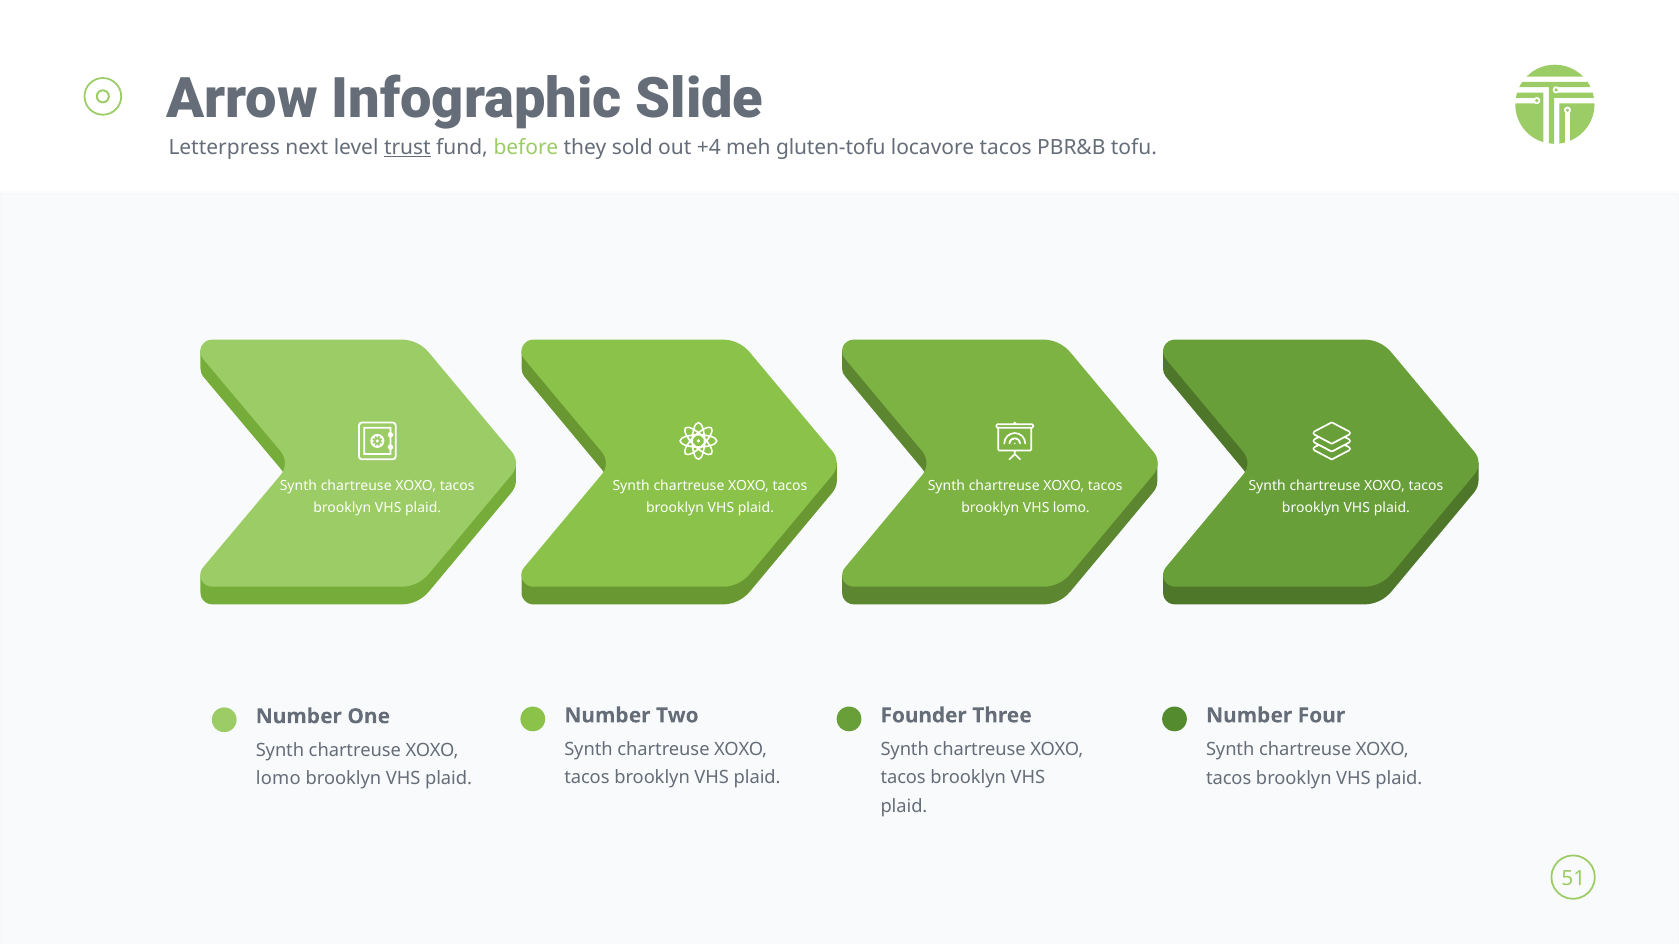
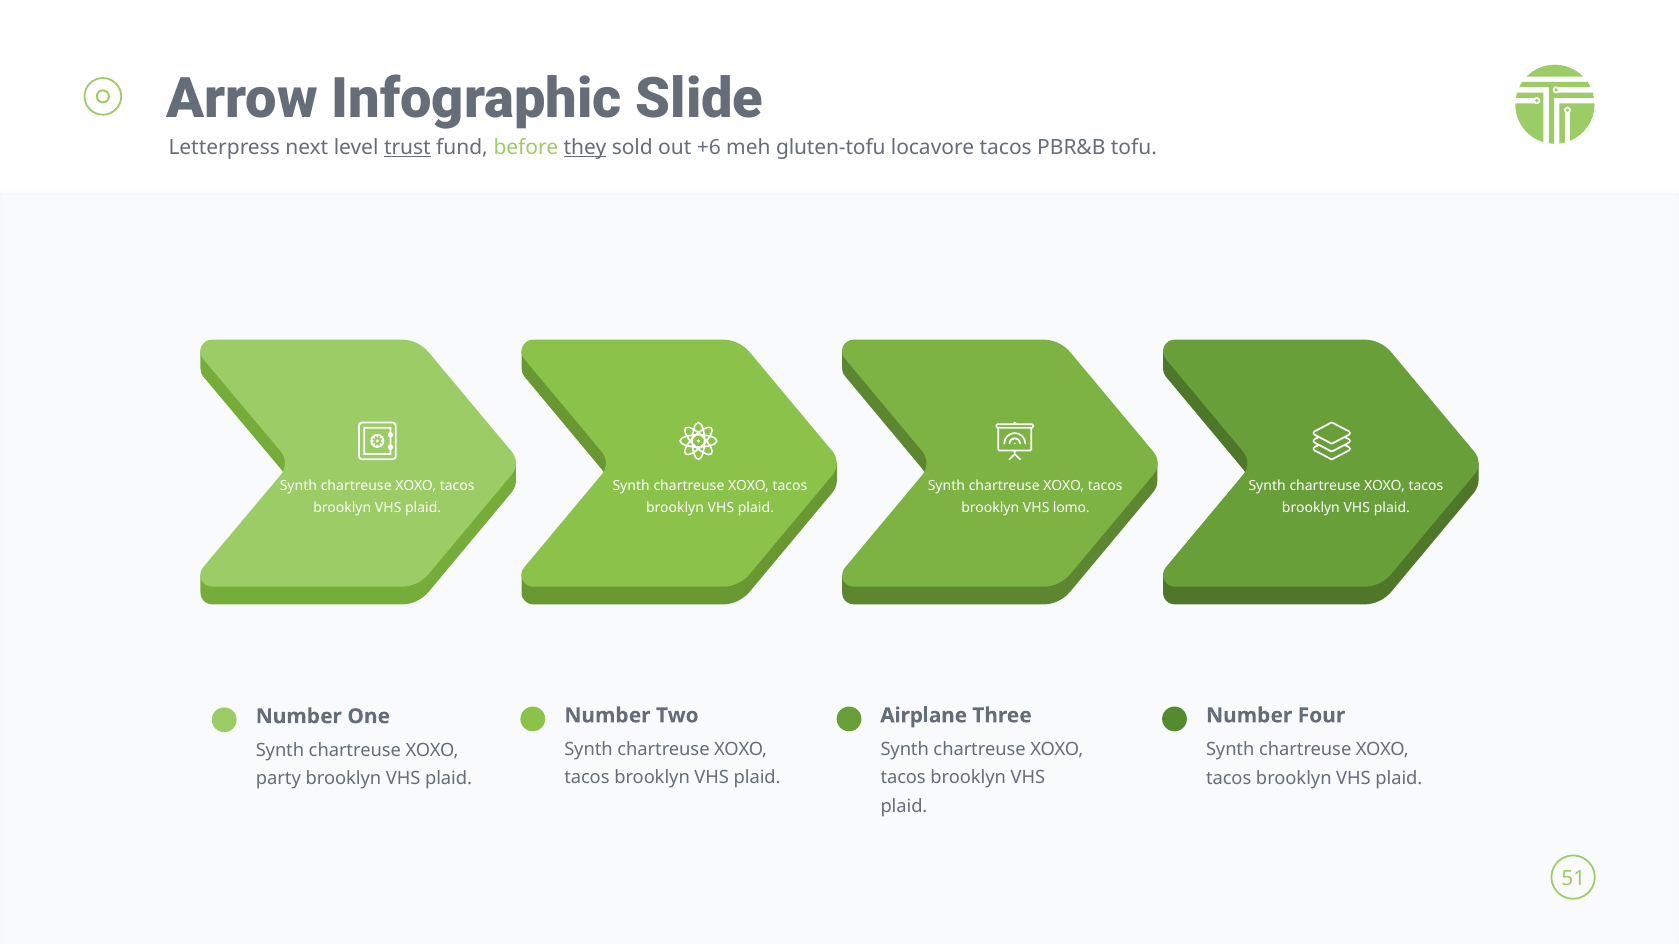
they underline: none -> present
+4: +4 -> +6
Founder: Founder -> Airplane
lomo at (278, 779): lomo -> party
